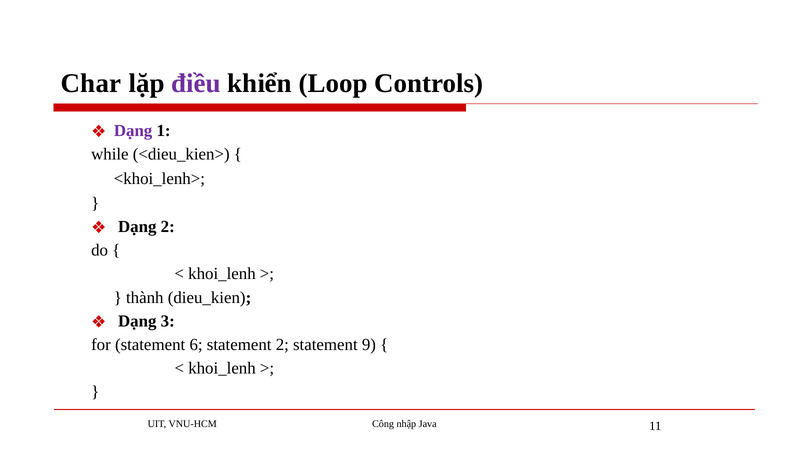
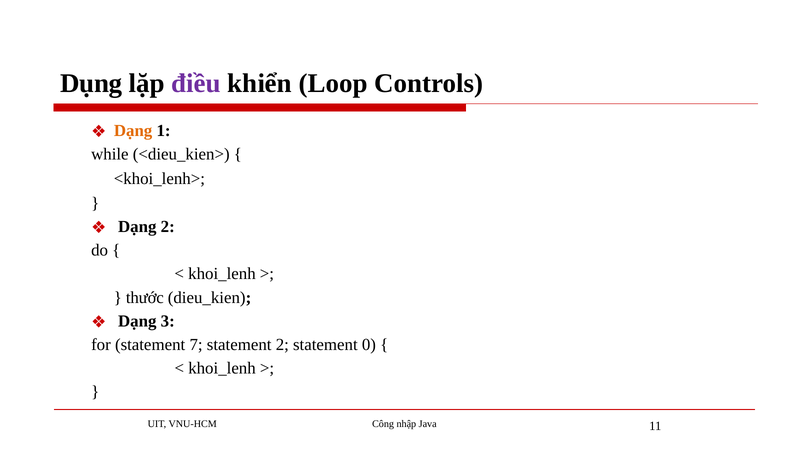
Char: Char -> Dụng
Dạng at (133, 131) colour: purple -> orange
thành: thành -> thước
6: 6 -> 7
9: 9 -> 0
